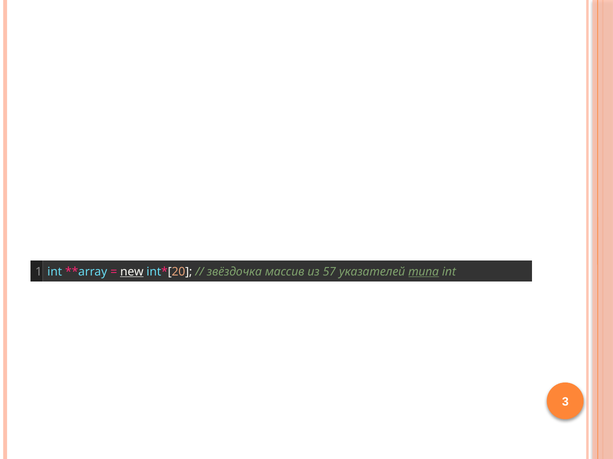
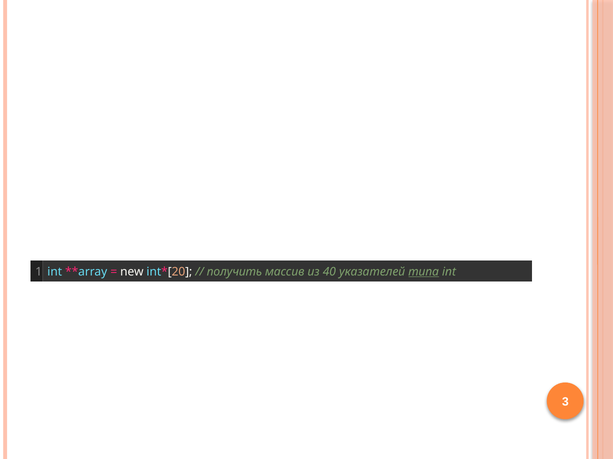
new underline: present -> none
звёздочка: звёздочка -> получить
57: 57 -> 40
